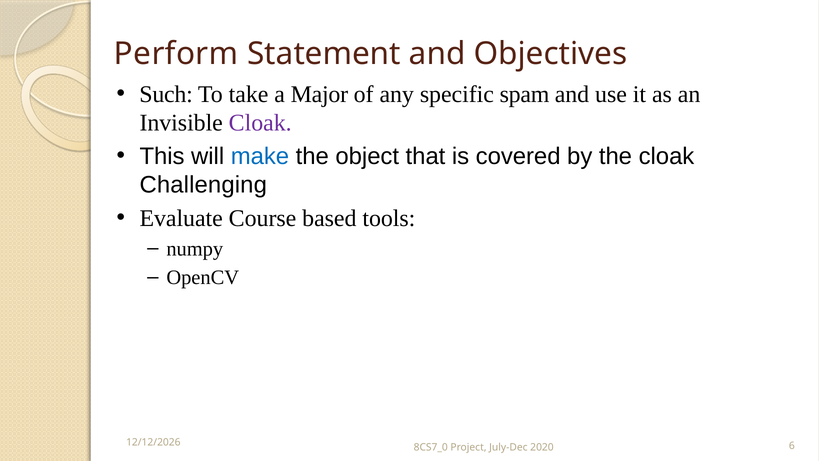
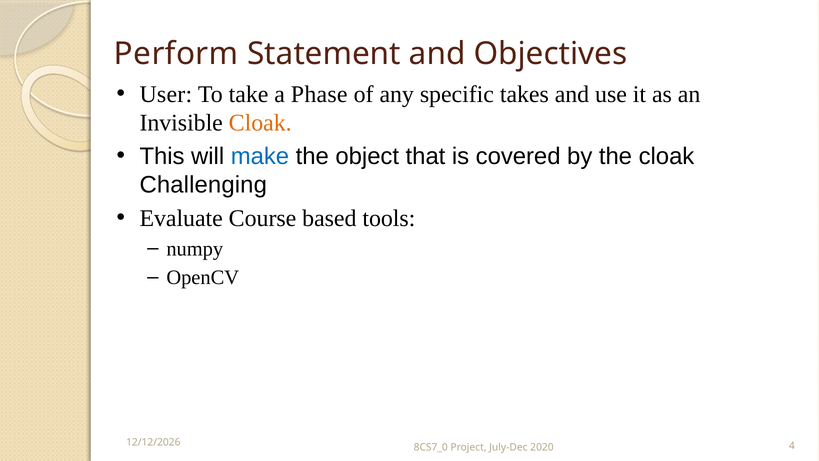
Such: Such -> User
Major: Major -> Phase
spam: spam -> takes
Cloak at (260, 123) colour: purple -> orange
6: 6 -> 4
